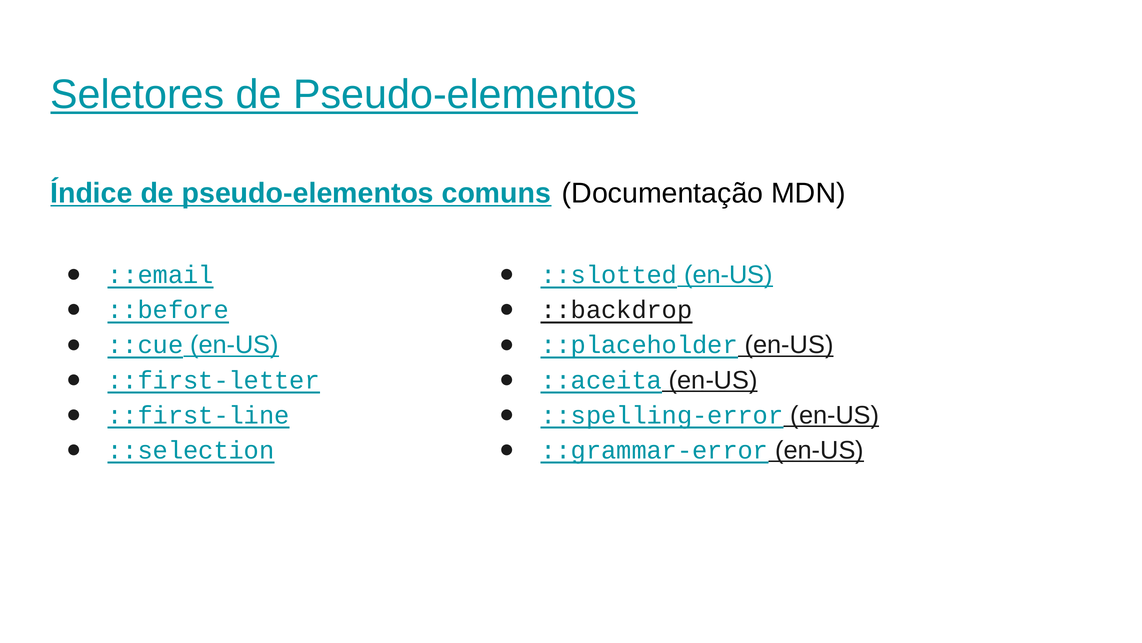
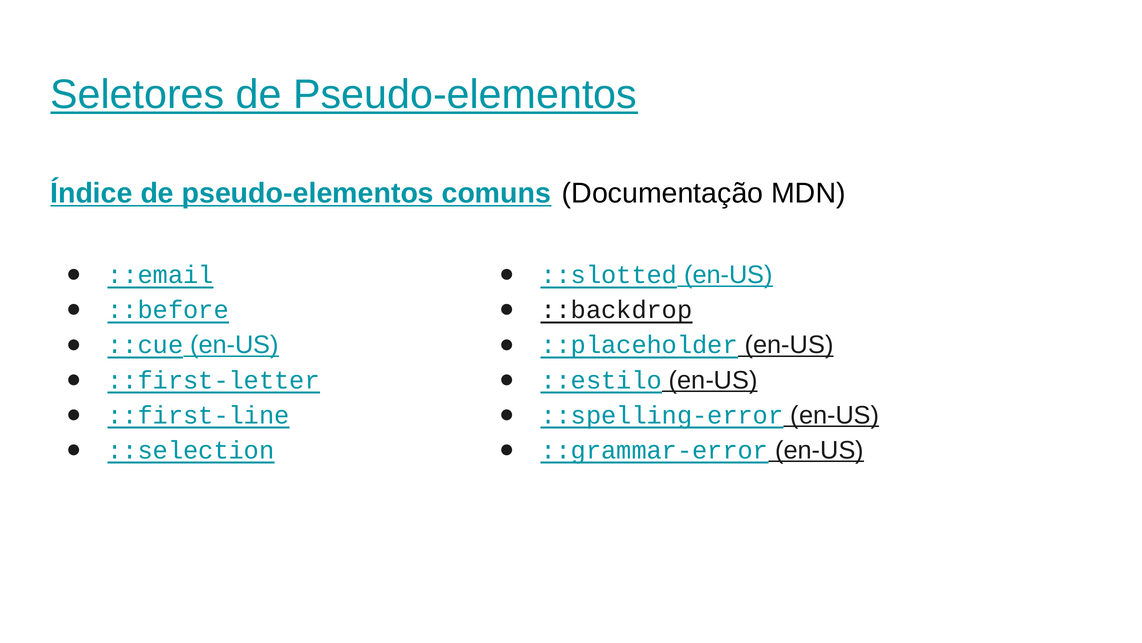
::aceita: ::aceita -> ::estilo
